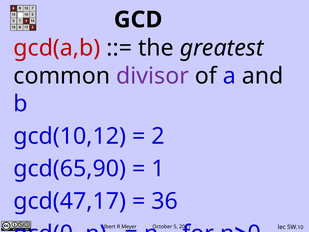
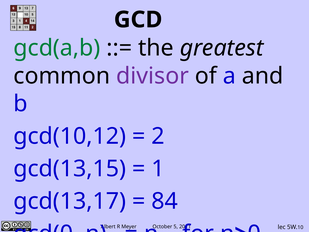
gcd(a,b colour: red -> green
gcd(65,90: gcd(65,90 -> gcd(13,15
gcd(47,17: gcd(47,17 -> gcd(13,17
36: 36 -> 84
